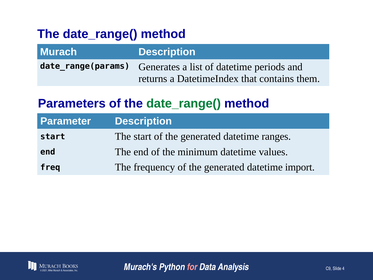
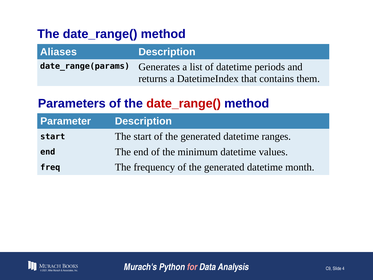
Murach at (59, 52): Murach -> Aliases
date_range( at (184, 103) colour: green -> red
import: import -> month
